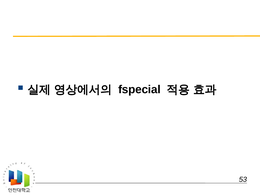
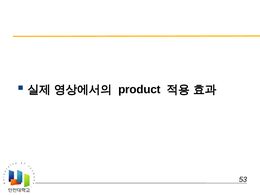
fspecial: fspecial -> product
